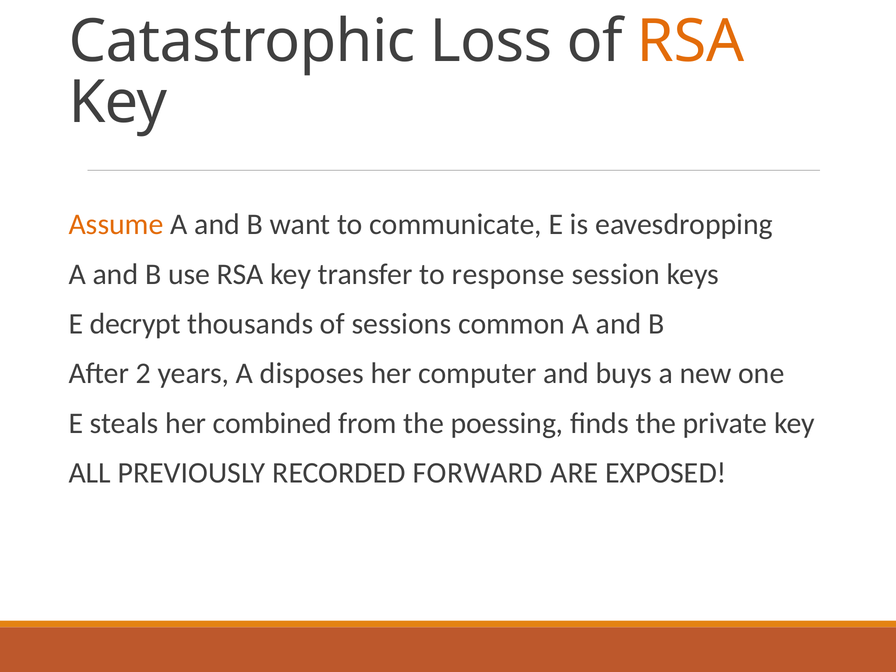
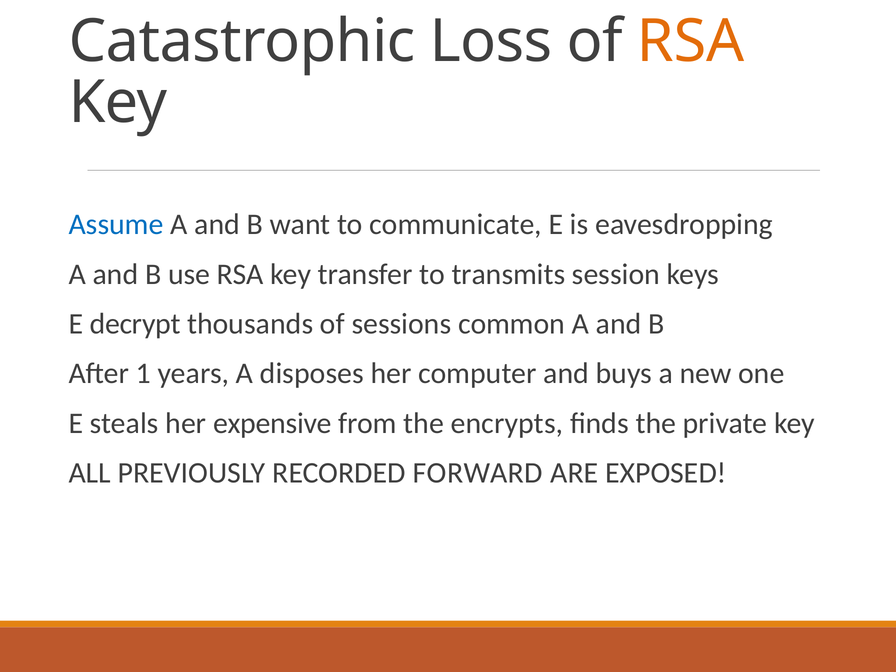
Assume colour: orange -> blue
response: response -> transmits
2: 2 -> 1
combined: combined -> expensive
poessing: poessing -> encrypts
